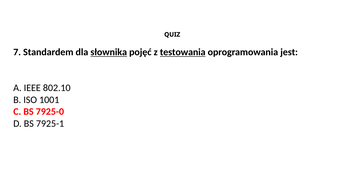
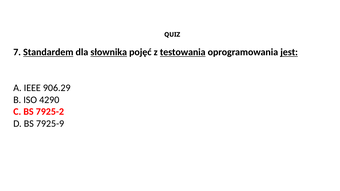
Standardem underline: none -> present
jest underline: none -> present
802.10: 802.10 -> 906.29
1001: 1001 -> 4290
7925-0: 7925-0 -> 7925-2
7925-1: 7925-1 -> 7925-9
